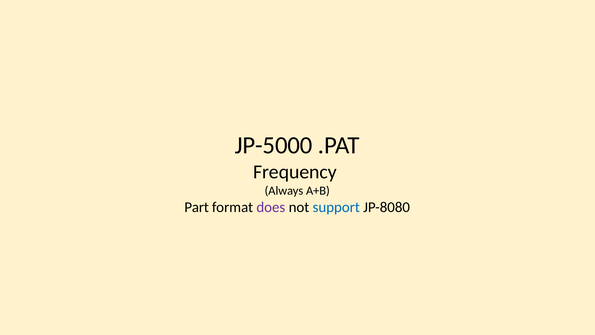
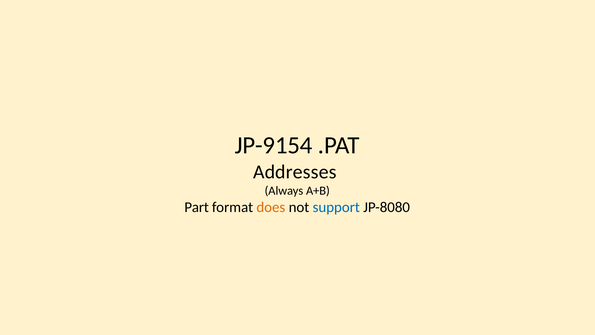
JP-5000: JP-5000 -> JP-9154
Frequency: Frequency -> Addresses
does colour: purple -> orange
